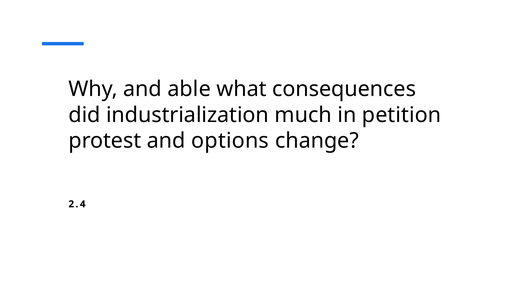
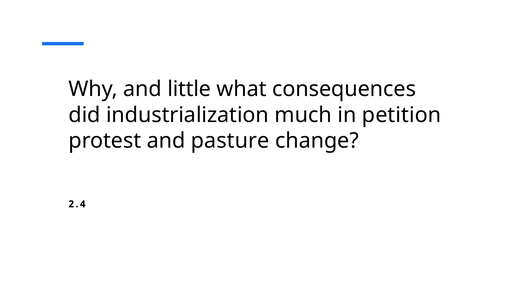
able: able -> little
options: options -> pasture
